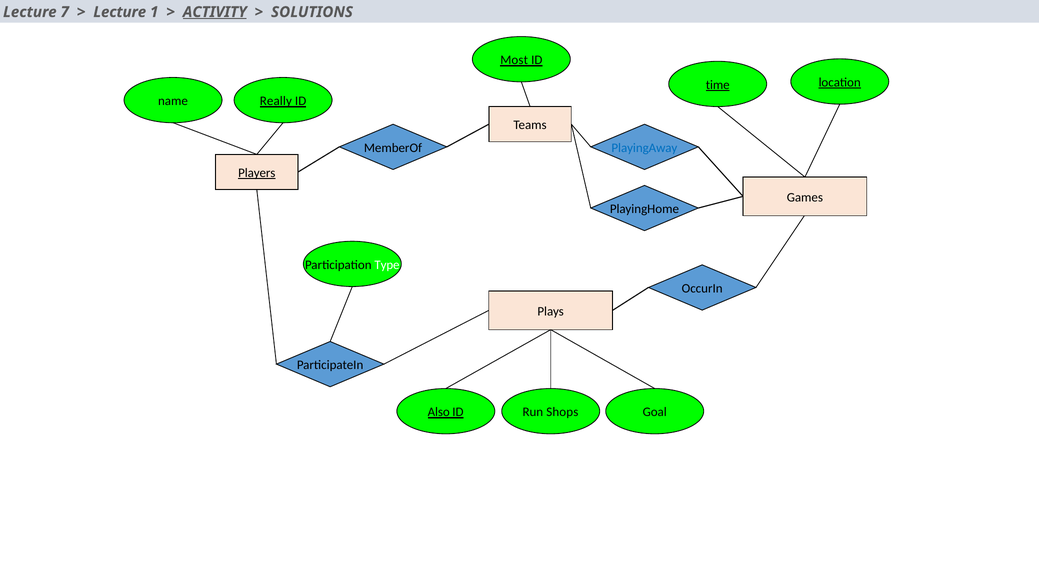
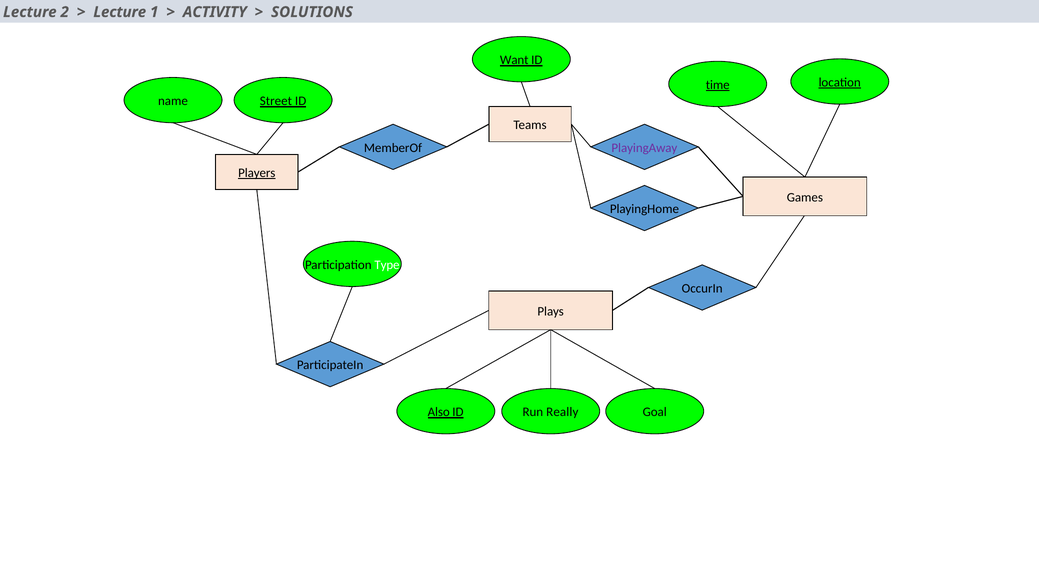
7: 7 -> 2
ACTIVITY underline: present -> none
Most: Most -> Want
Really: Really -> Street
PlayingAway colour: blue -> purple
Shops: Shops -> Really
